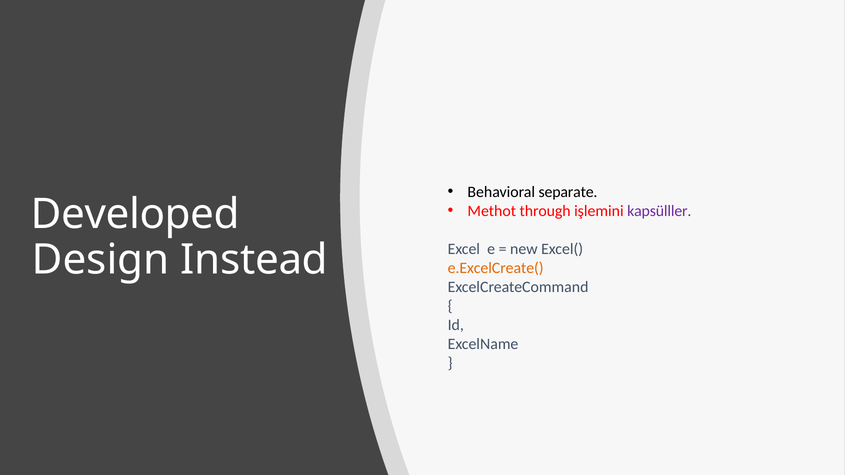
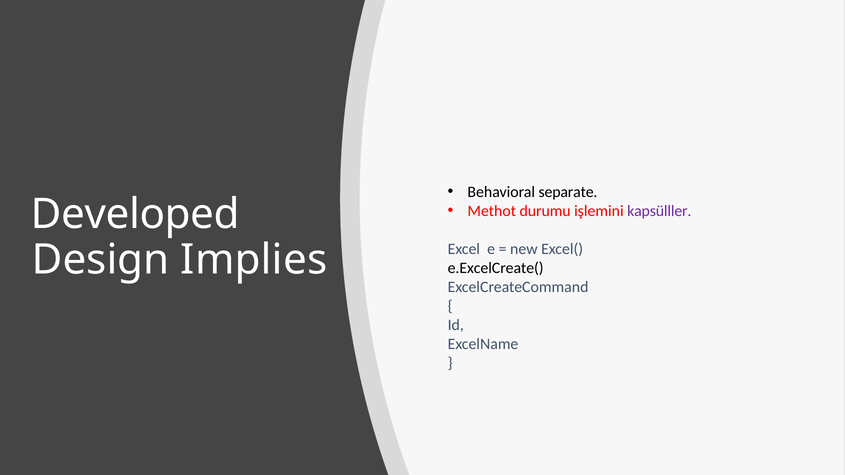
through: through -> durumu
Instead: Instead -> Implies
e.ExcelCreate( colour: orange -> black
